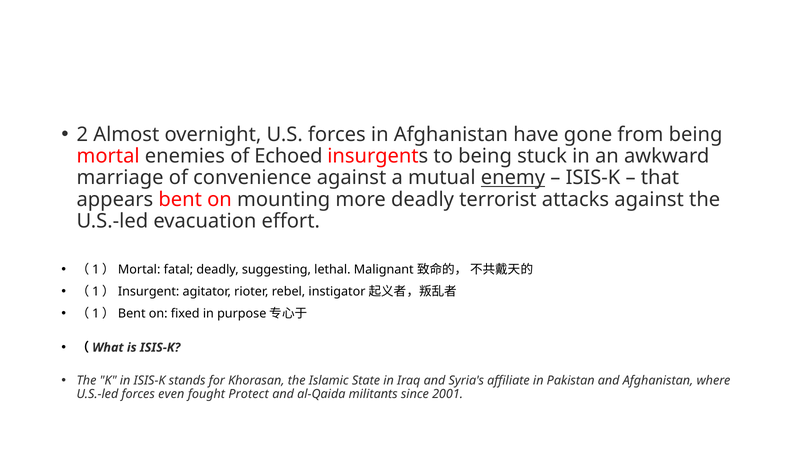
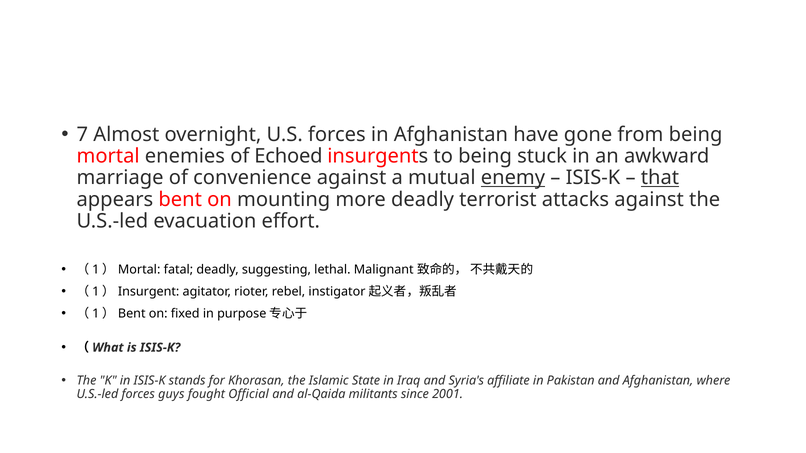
2: 2 -> 7
that underline: none -> present
even: even -> guys
Protect: Protect -> Official
